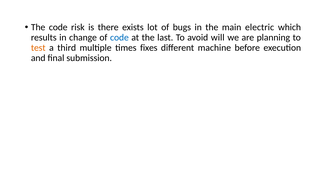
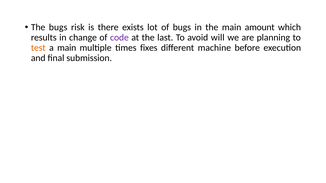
The code: code -> bugs
electric: electric -> amount
code at (119, 38) colour: blue -> purple
a third: third -> main
